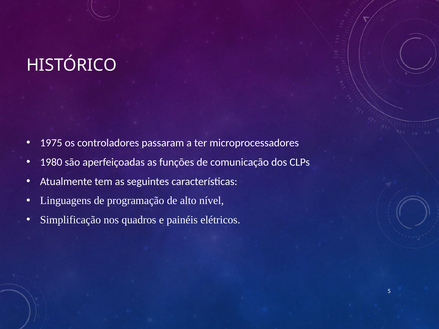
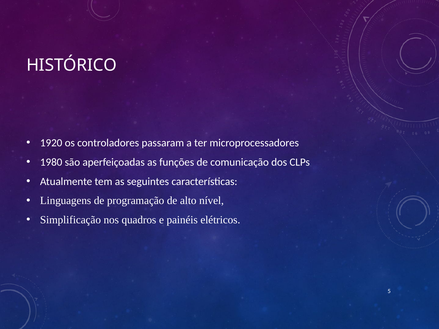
1975: 1975 -> 1920
